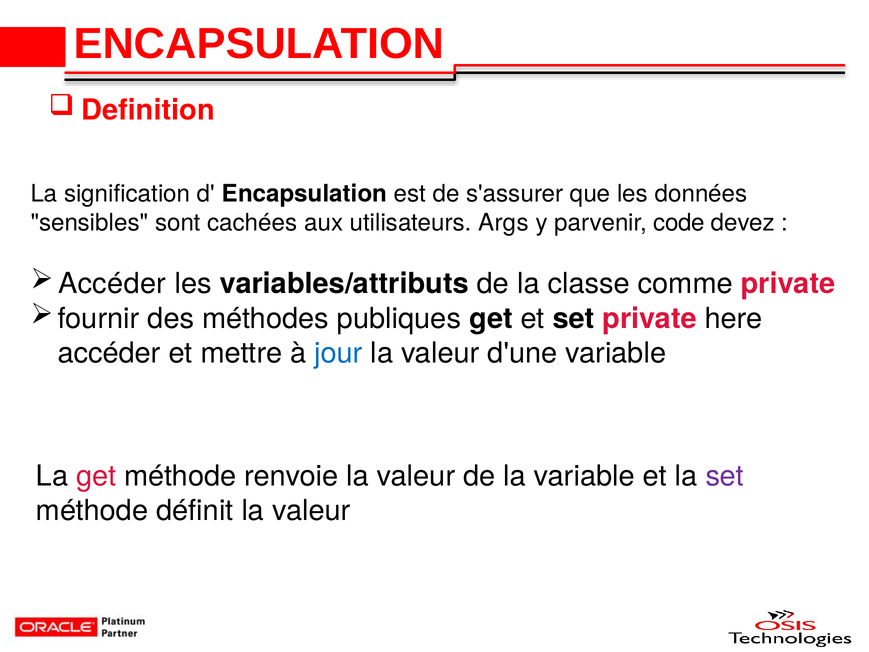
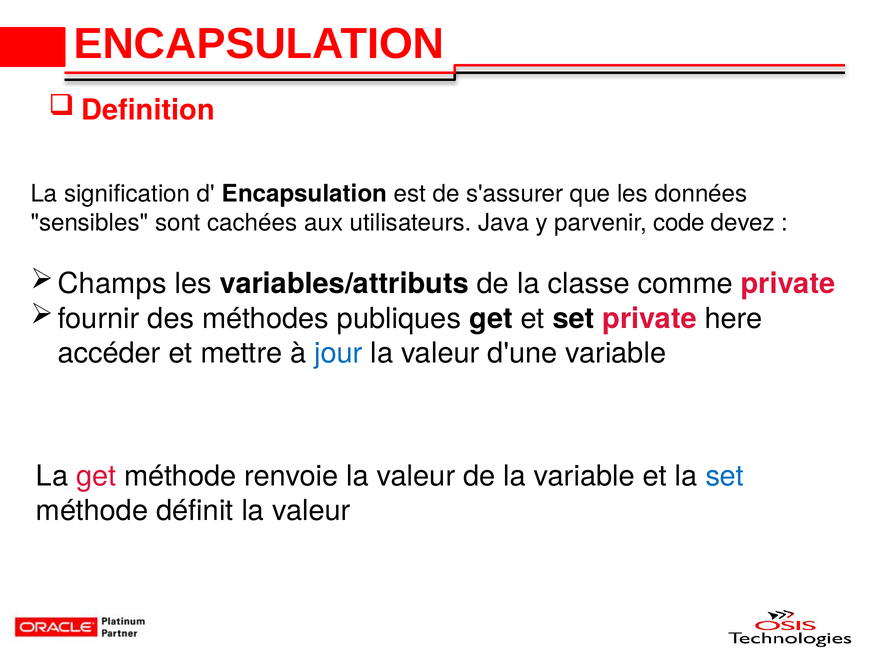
Args: Args -> Java
Accéder at (112, 284): Accéder -> Champs
set at (725, 476) colour: purple -> blue
